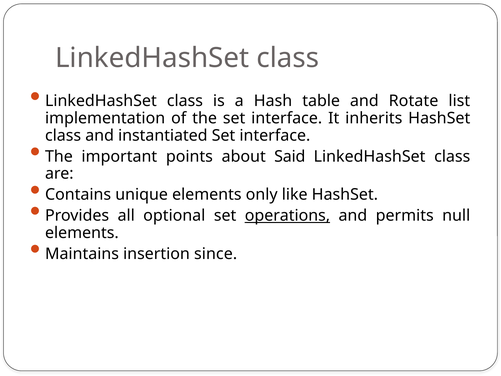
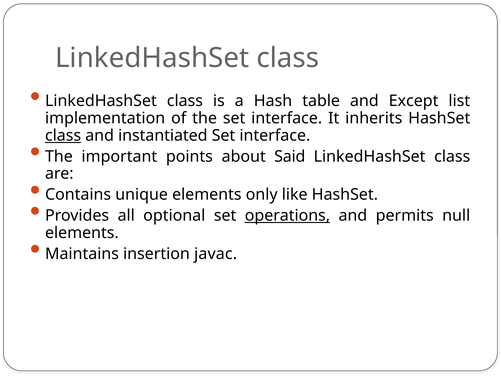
Rotate: Rotate -> Except
class at (63, 135) underline: none -> present
since: since -> javac
